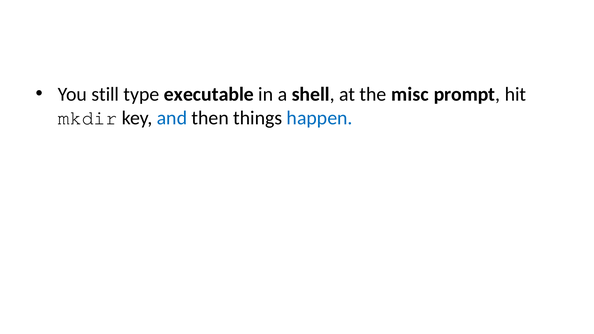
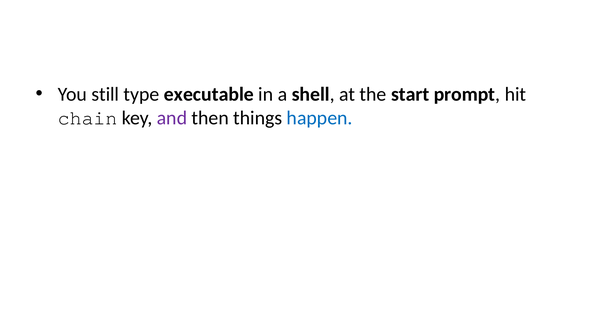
misc: misc -> start
mkdir: mkdir -> chain
and colour: blue -> purple
